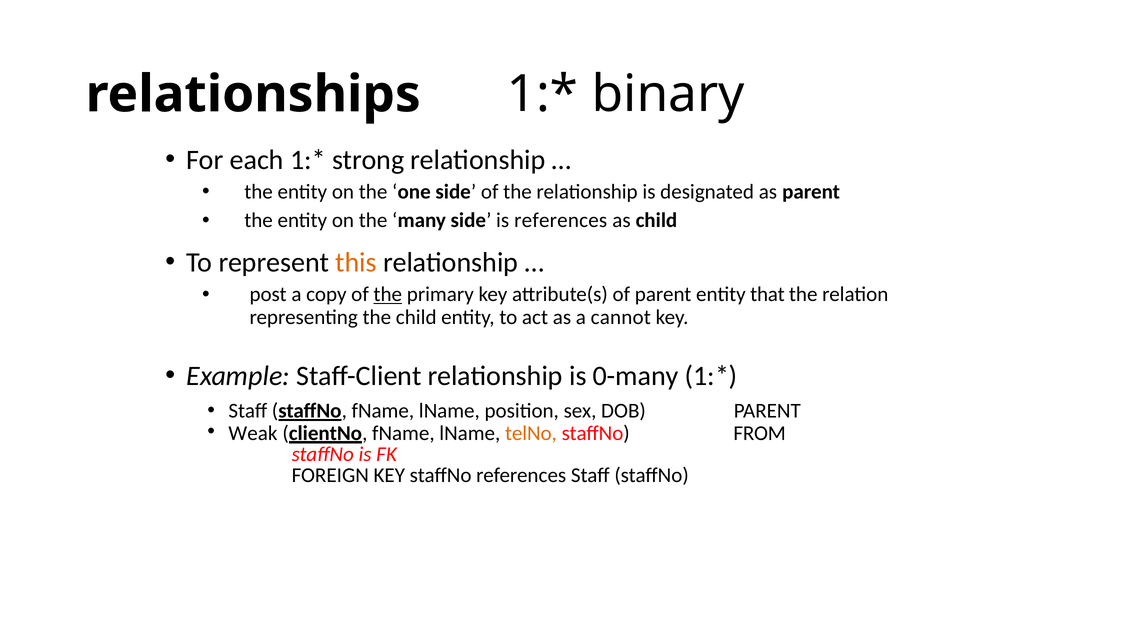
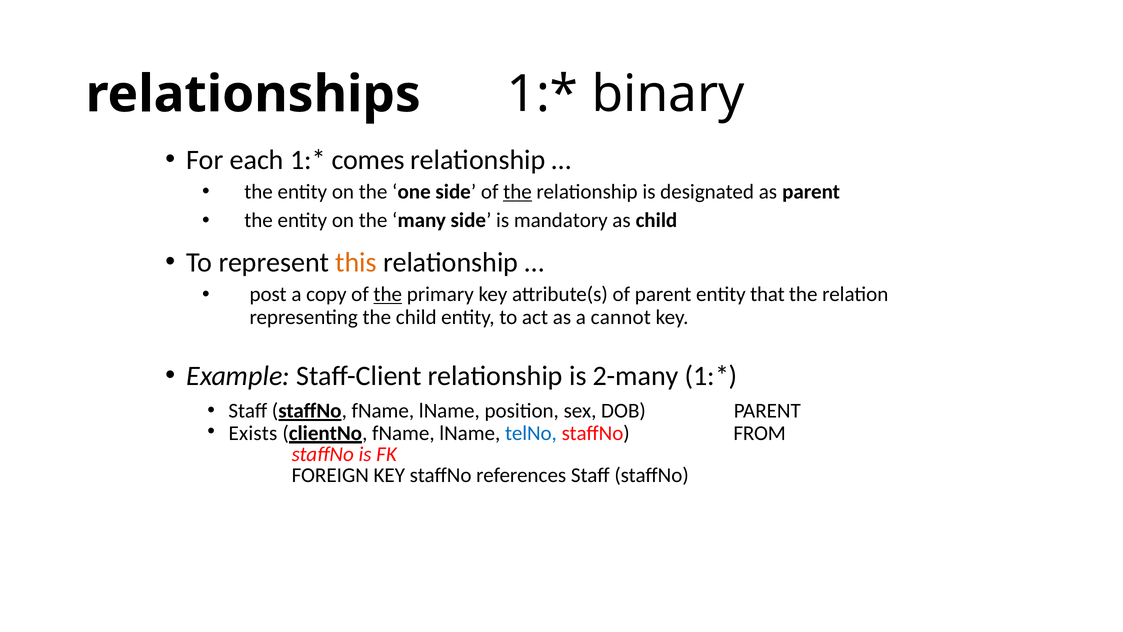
strong: strong -> comes
the at (518, 192) underline: none -> present
is references: references -> mandatory
0-many: 0-many -> 2-many
Weak: Weak -> Exists
telNo colour: orange -> blue
